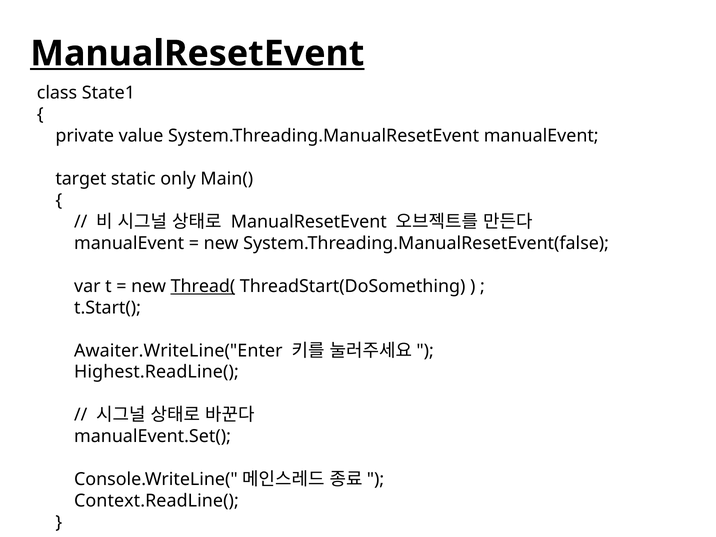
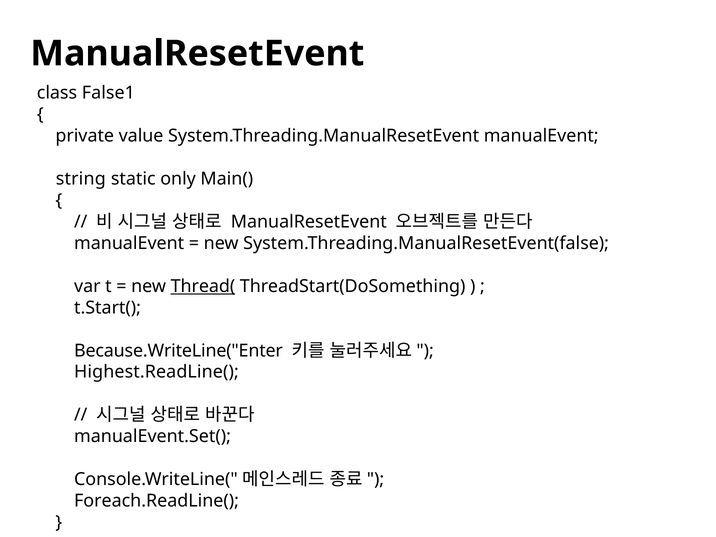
ManualResetEvent at (197, 54) underline: present -> none
State1: State1 -> False1
target: target -> string
Awaiter.WriteLine("Enter: Awaiter.WriteLine("Enter -> Because.WriteLine("Enter
Context.ReadLine(: Context.ReadLine( -> Foreach.ReadLine(
